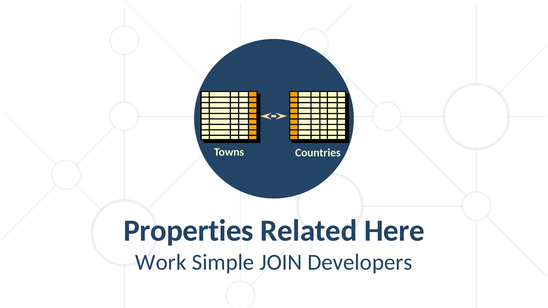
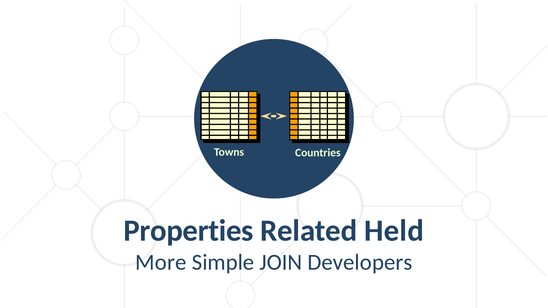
Here: Here -> Held
Work: Work -> More
